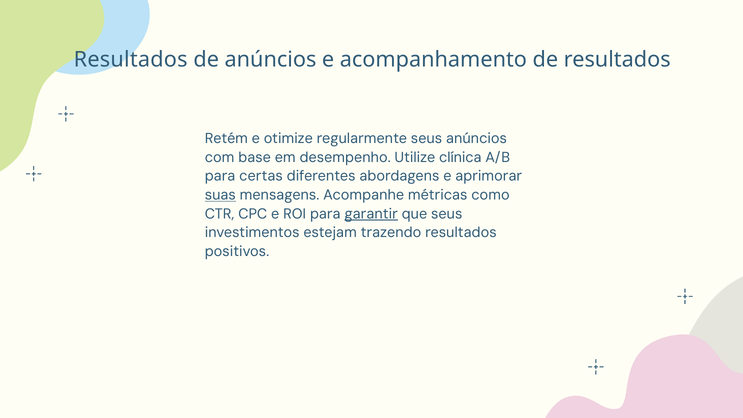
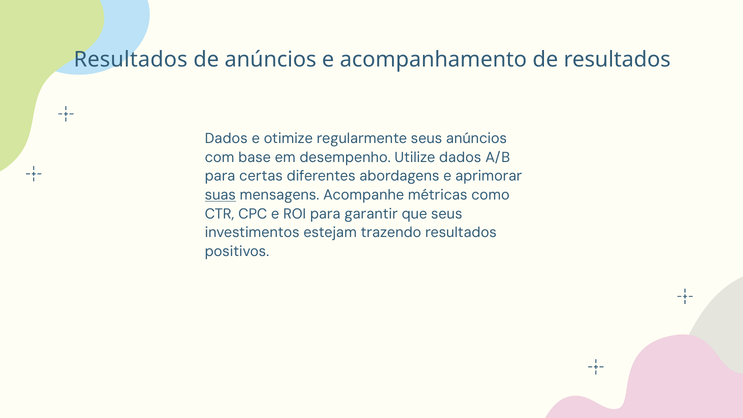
Retém at (226, 139): Retém -> Dados
Utilize clínica: clínica -> dados
garantir underline: present -> none
